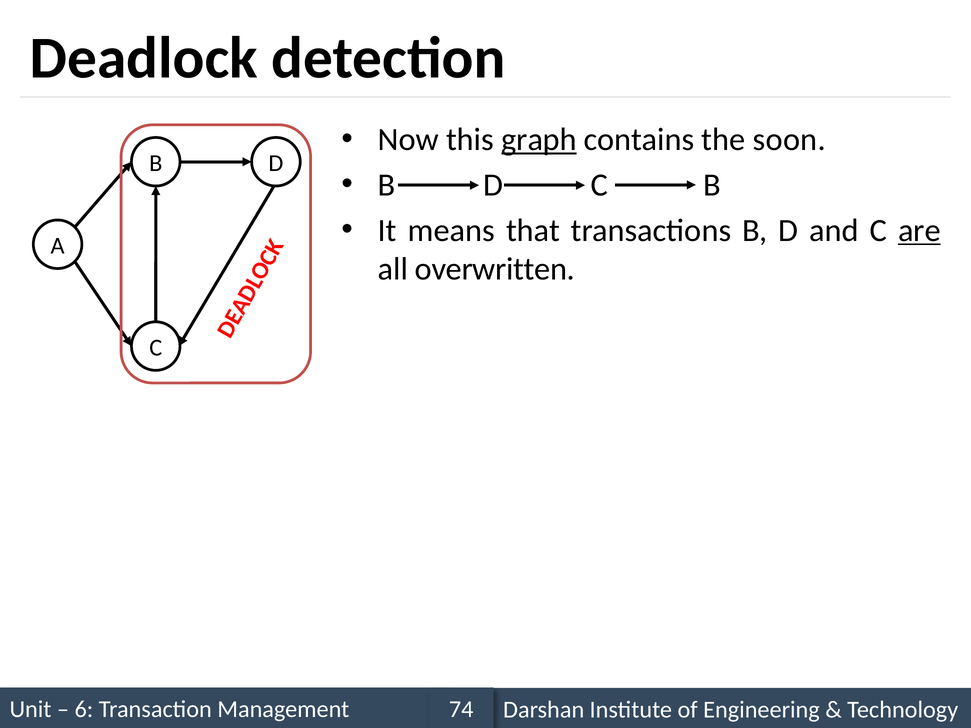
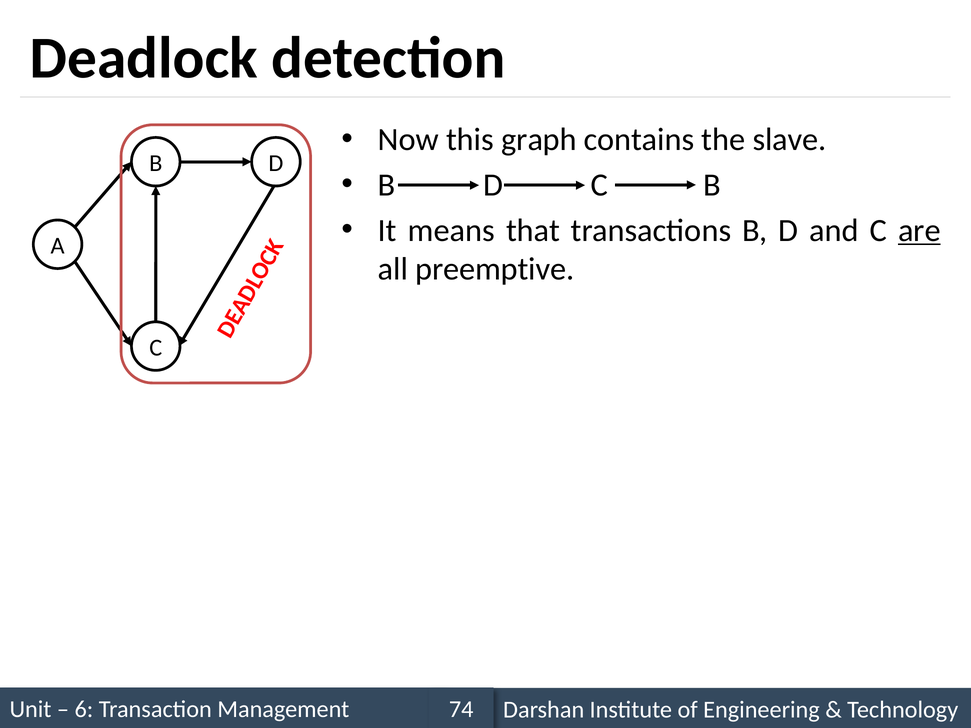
graph underline: present -> none
soon: soon -> slave
overwritten: overwritten -> preemptive
